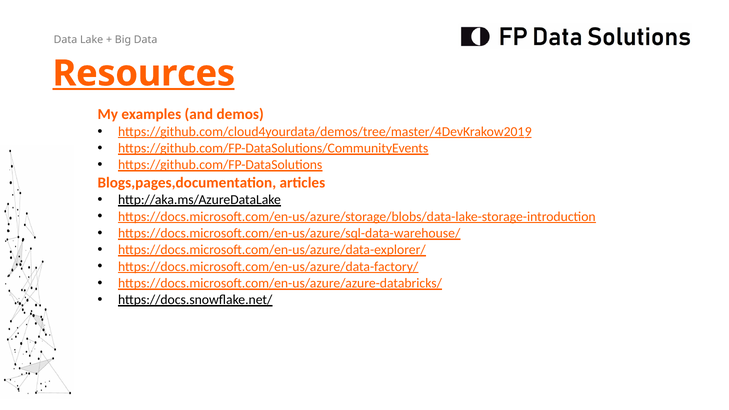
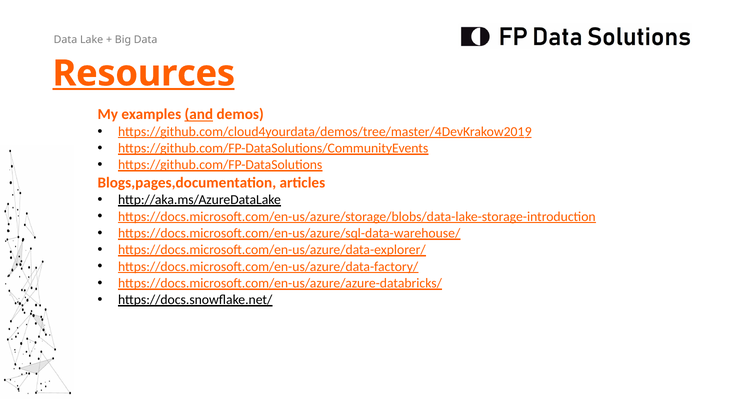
and underline: none -> present
